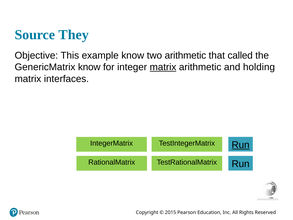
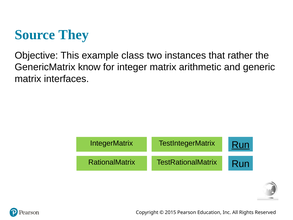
example know: know -> class
two arithmetic: arithmetic -> instances
called: called -> rather
matrix at (163, 67) underline: present -> none
holding: holding -> generic
